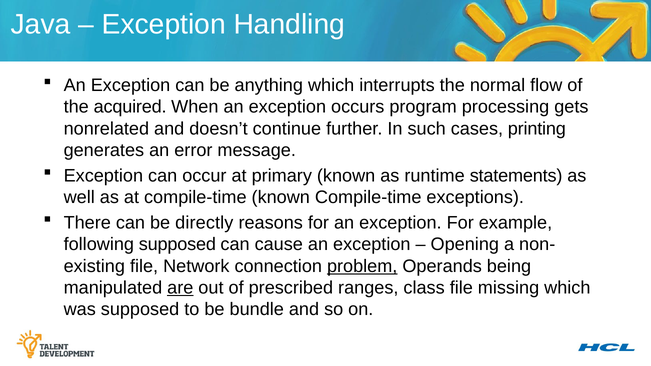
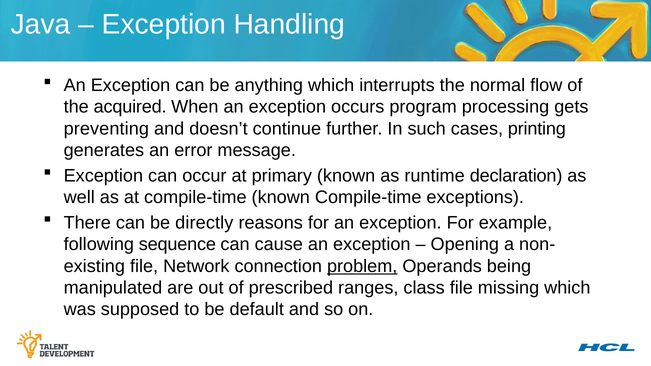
nonrelated: nonrelated -> preventing
statements: statements -> declaration
following supposed: supposed -> sequence
are underline: present -> none
bundle: bundle -> default
